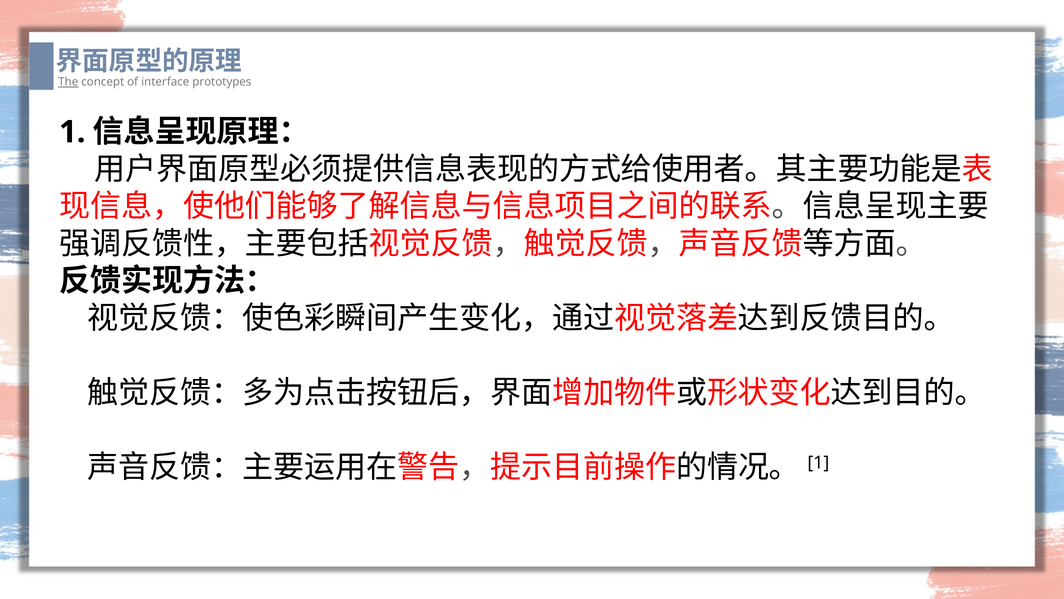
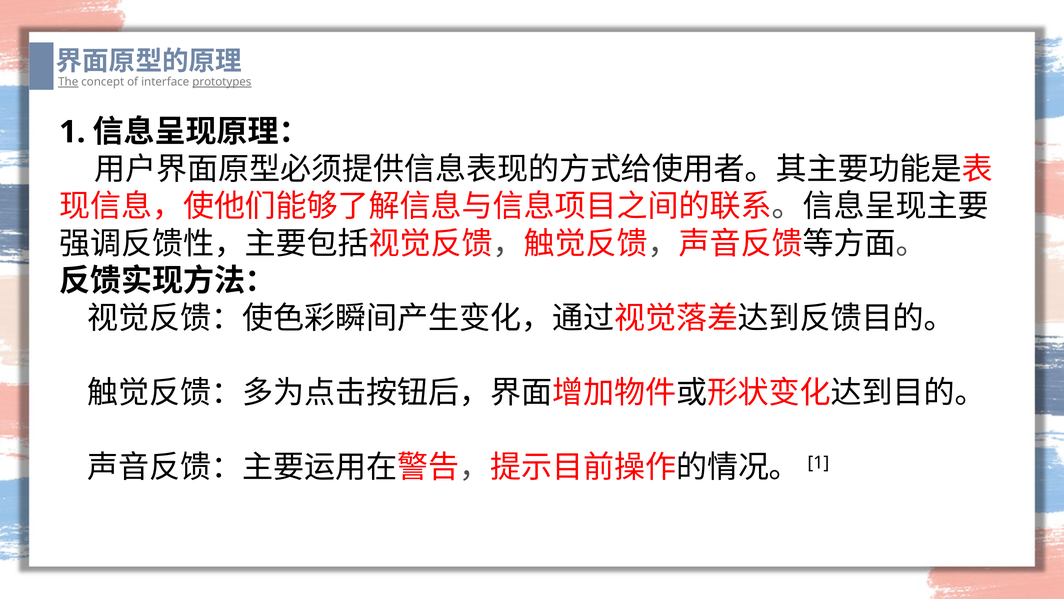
prototypes underline: none -> present
